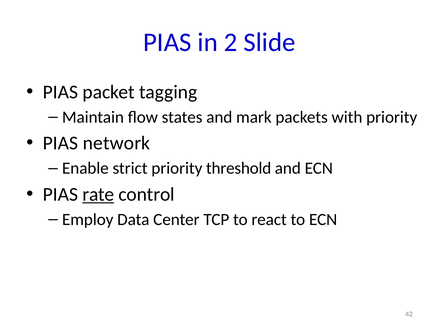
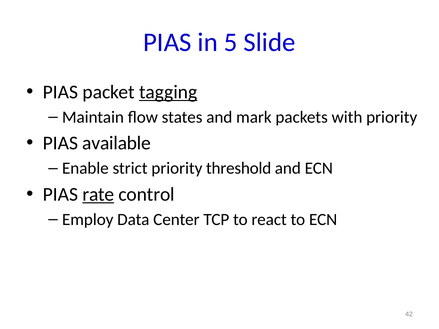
2: 2 -> 5
tagging underline: none -> present
network: network -> available
